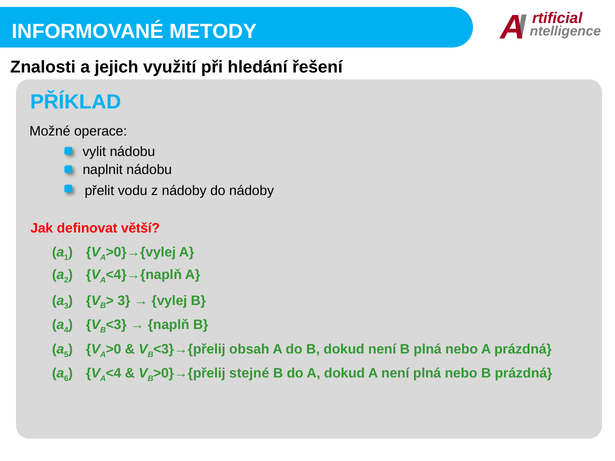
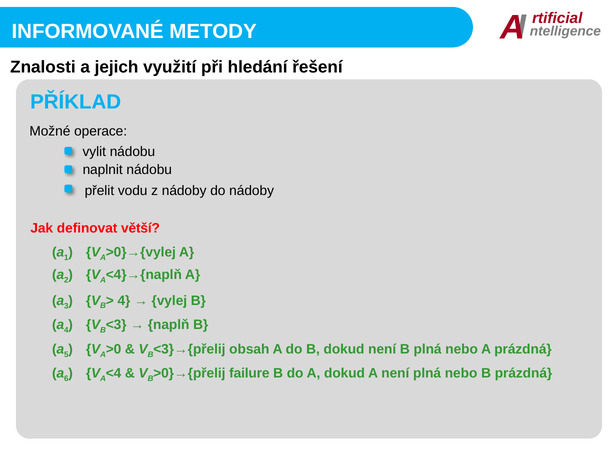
3 at (124, 301): 3 -> 4
stejné: stejné -> failure
